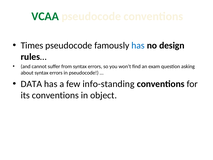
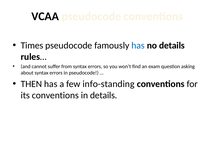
VCAA colour: green -> black
no design: design -> details
DATA: DATA -> THEN
in object: object -> details
